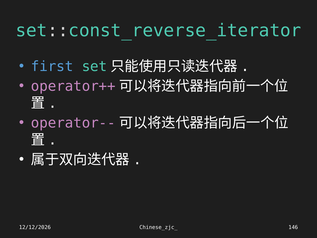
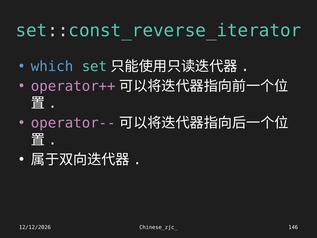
first: first -> which
